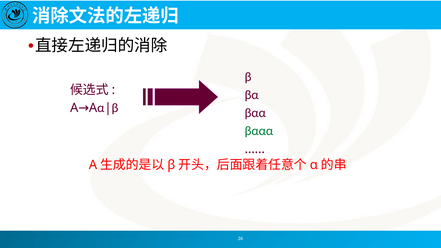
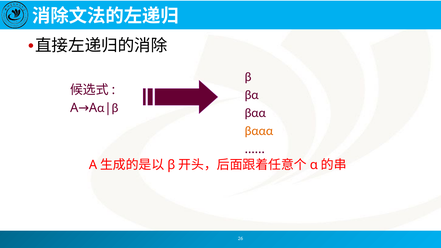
βααα colour: green -> orange
